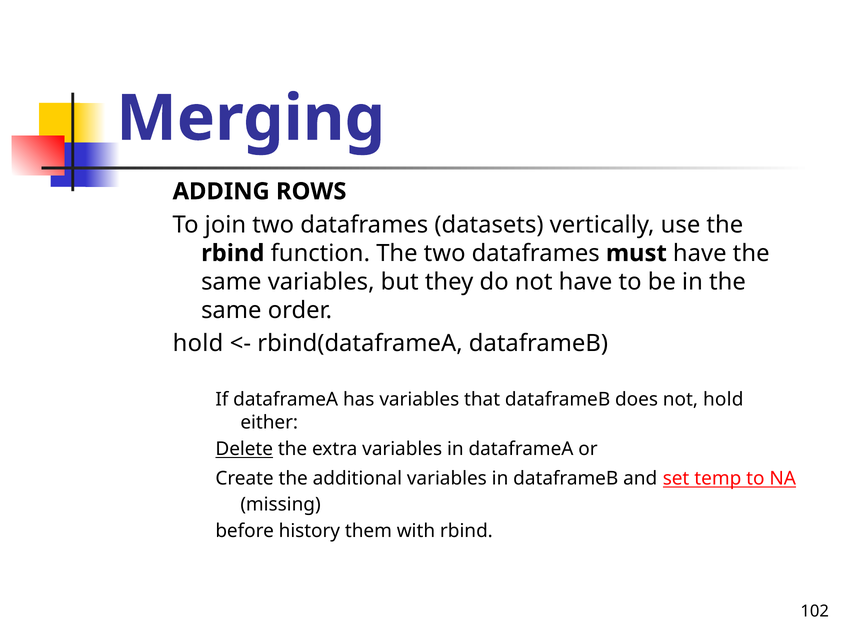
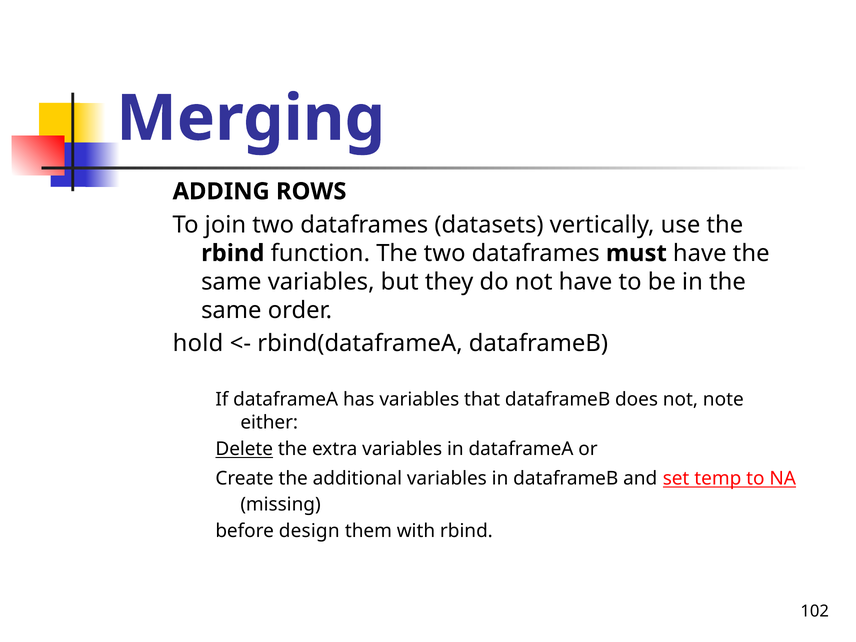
not hold: hold -> note
history: history -> design
